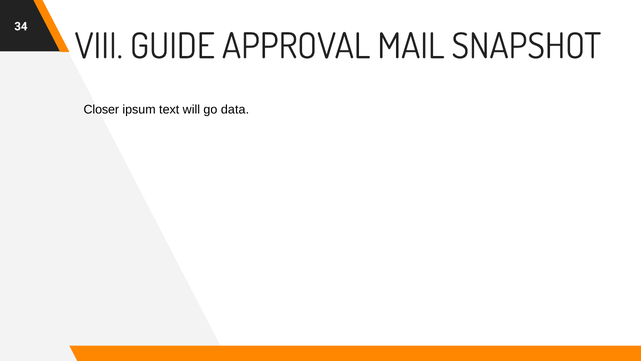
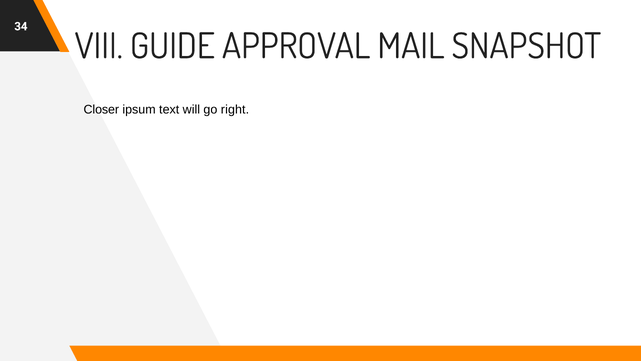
data: data -> right
